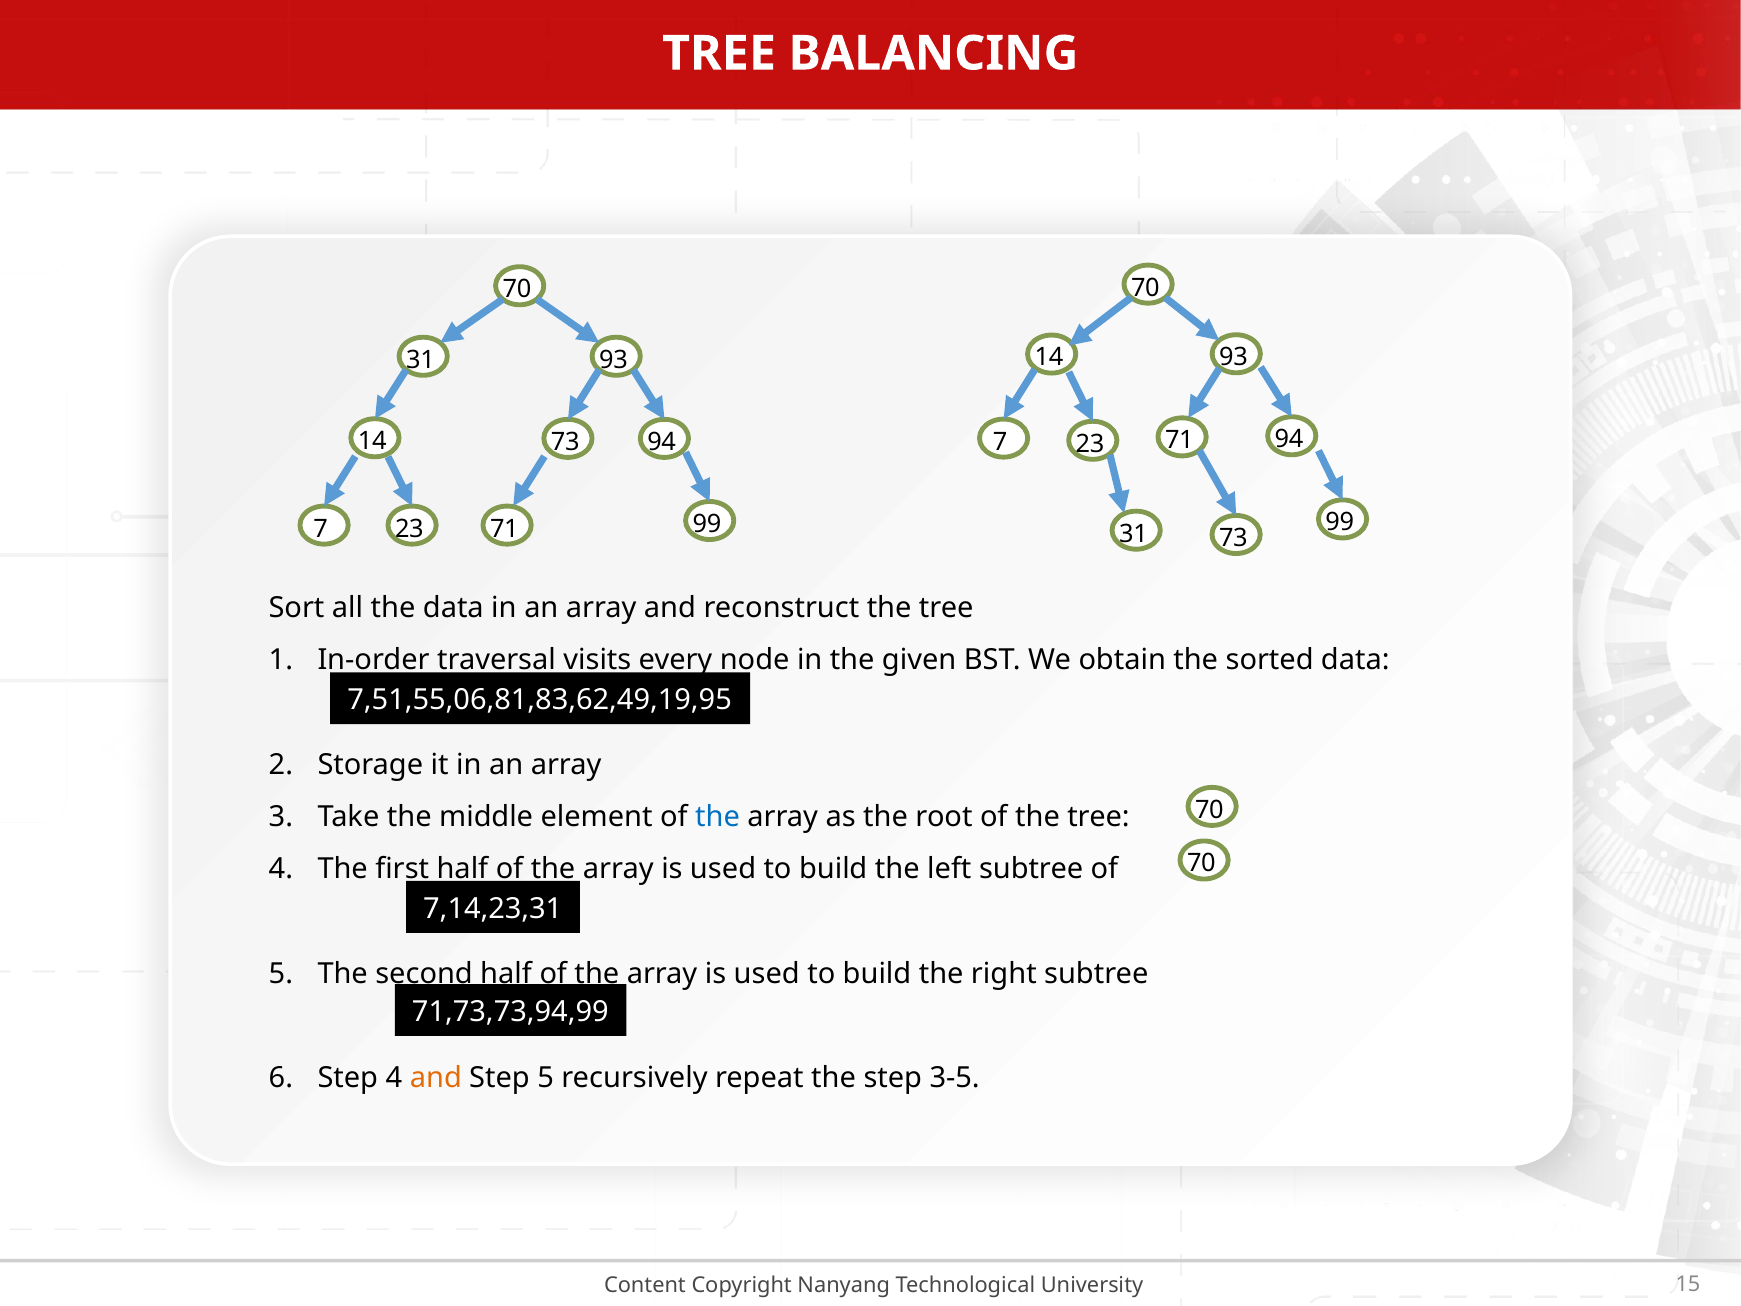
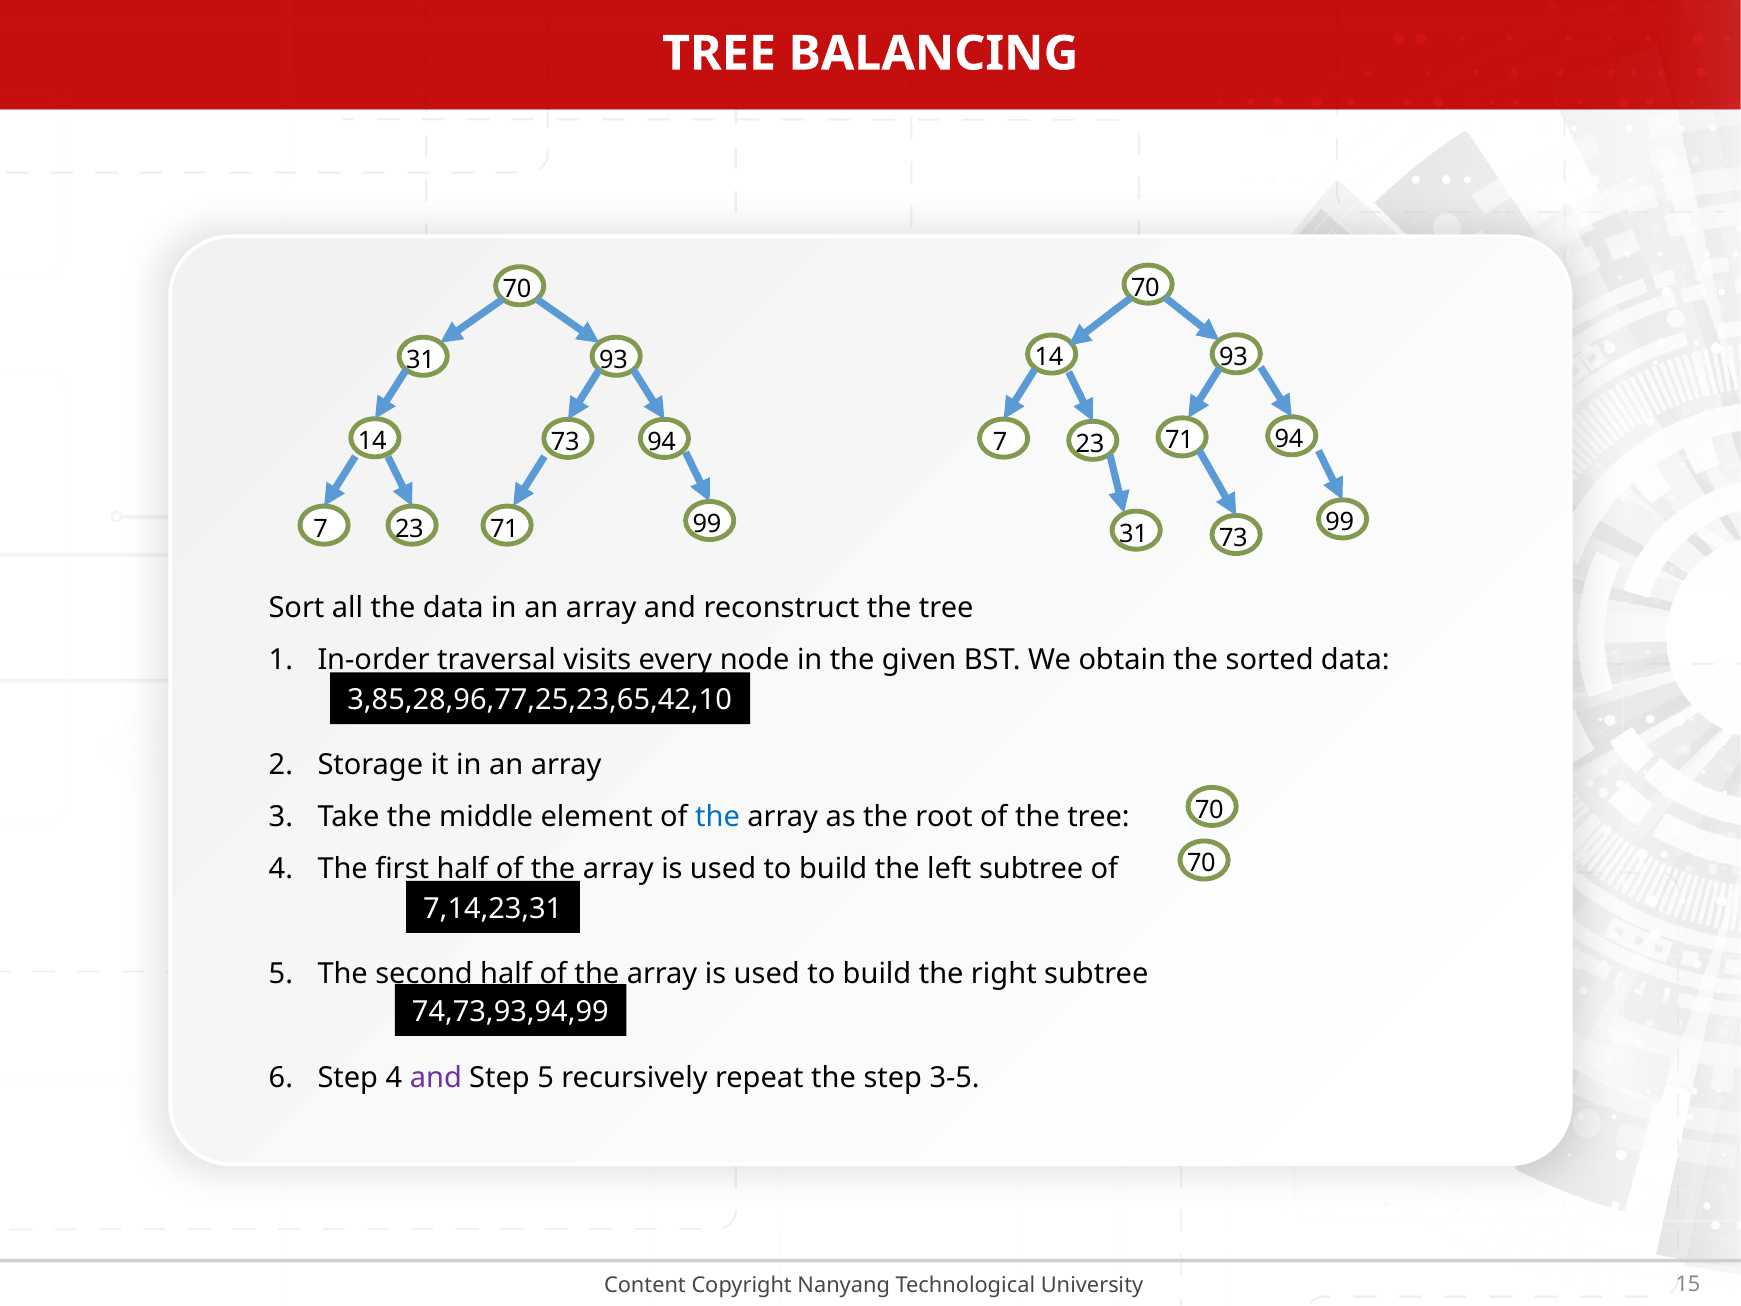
7,51,55,06,81,83,62,49,19,95: 7,51,55,06,81,83,62,49,19,95 -> 3,85,28,96,77,25,23,65,42,10
71,73,73,94,99: 71,73,73,94,99 -> 74,73,93,94,99
and at (436, 1078) colour: orange -> purple
